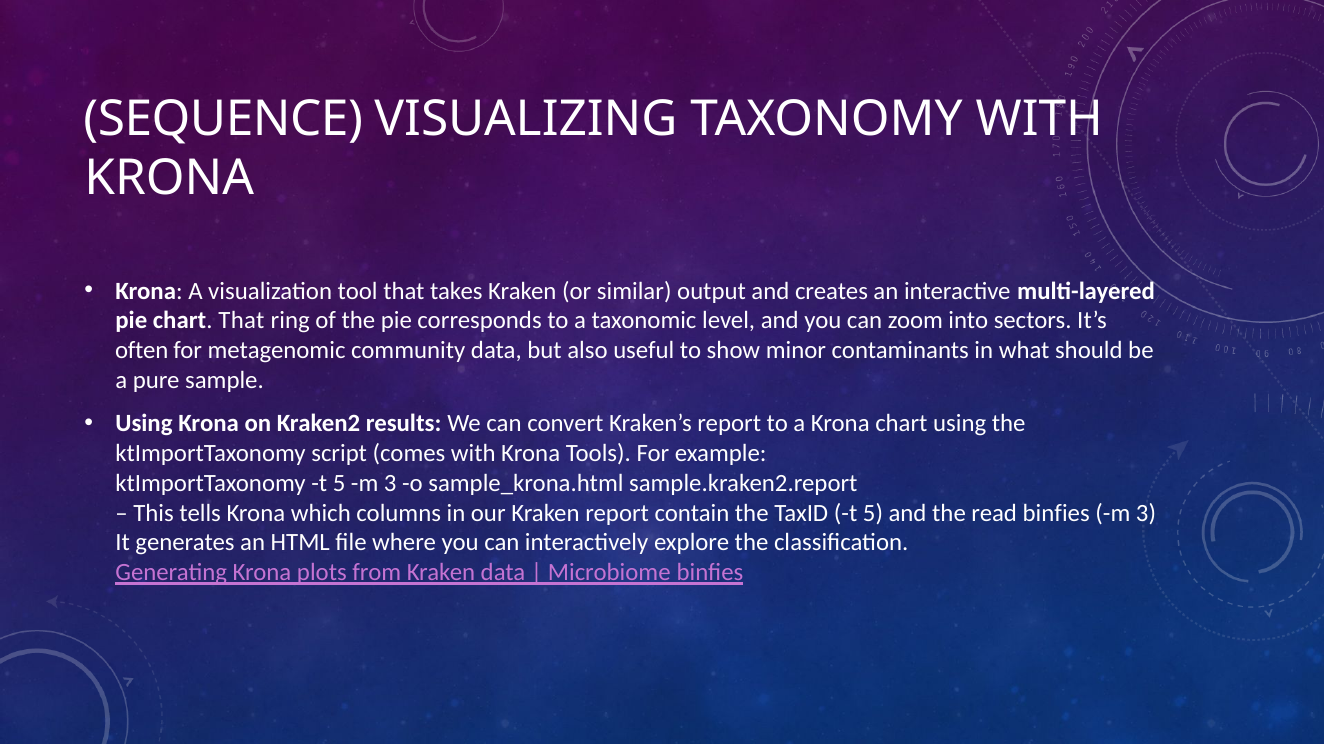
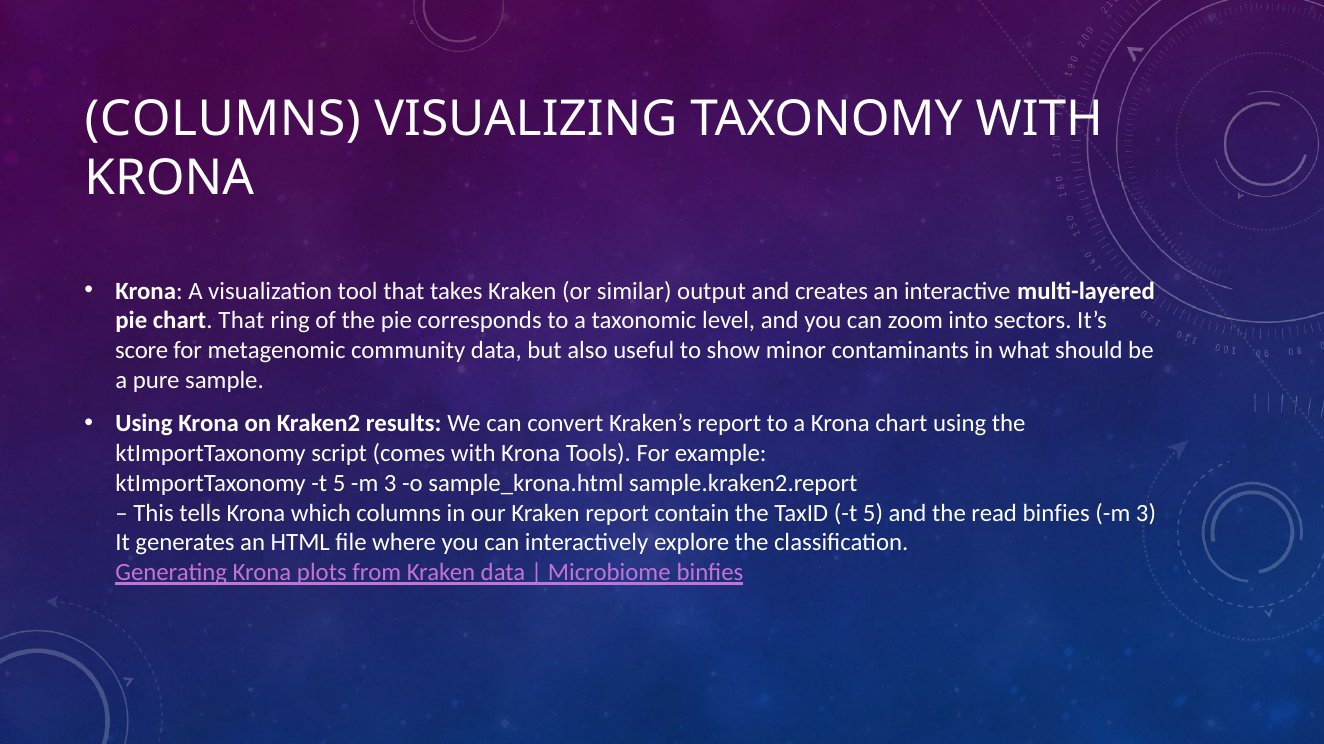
SEQUENCE at (223, 119): SEQUENCE -> COLUMNS
often: often -> score
